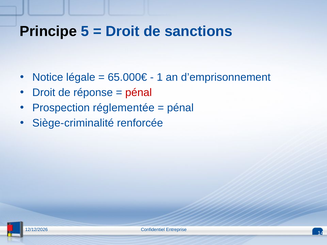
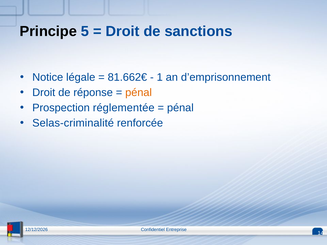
65.000€: 65.000€ -> 81.662€
pénal at (139, 93) colour: red -> orange
Siège-criminalité: Siège-criminalité -> Selas-criminalité
